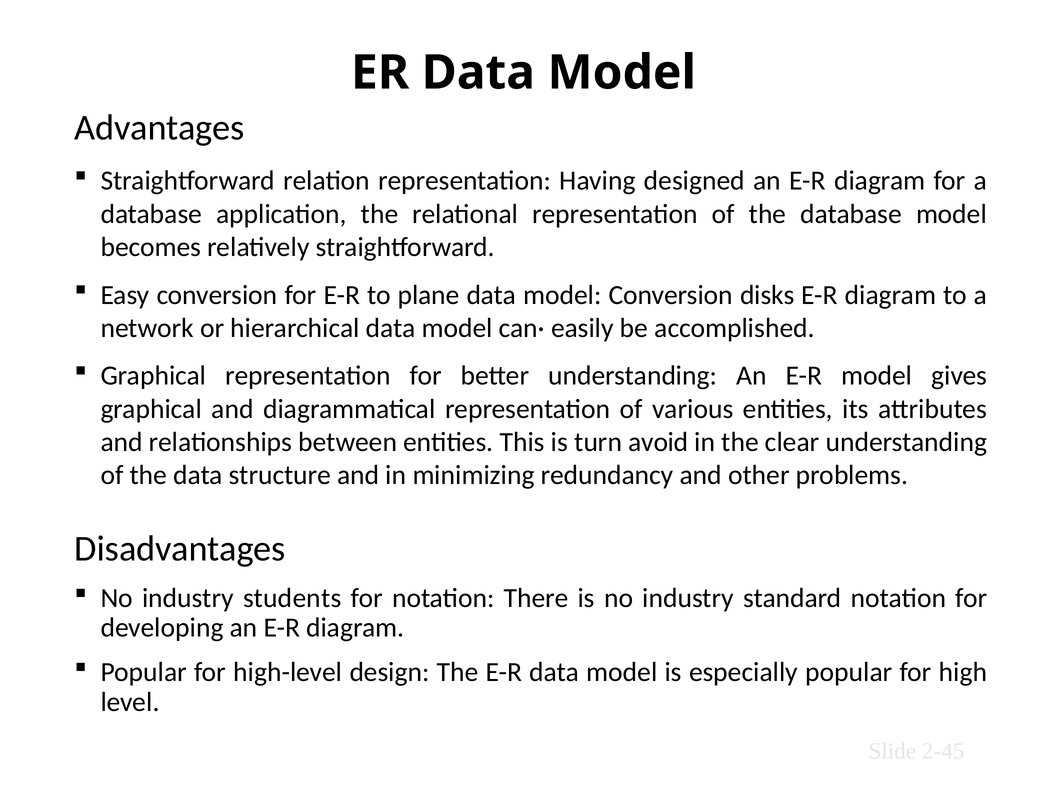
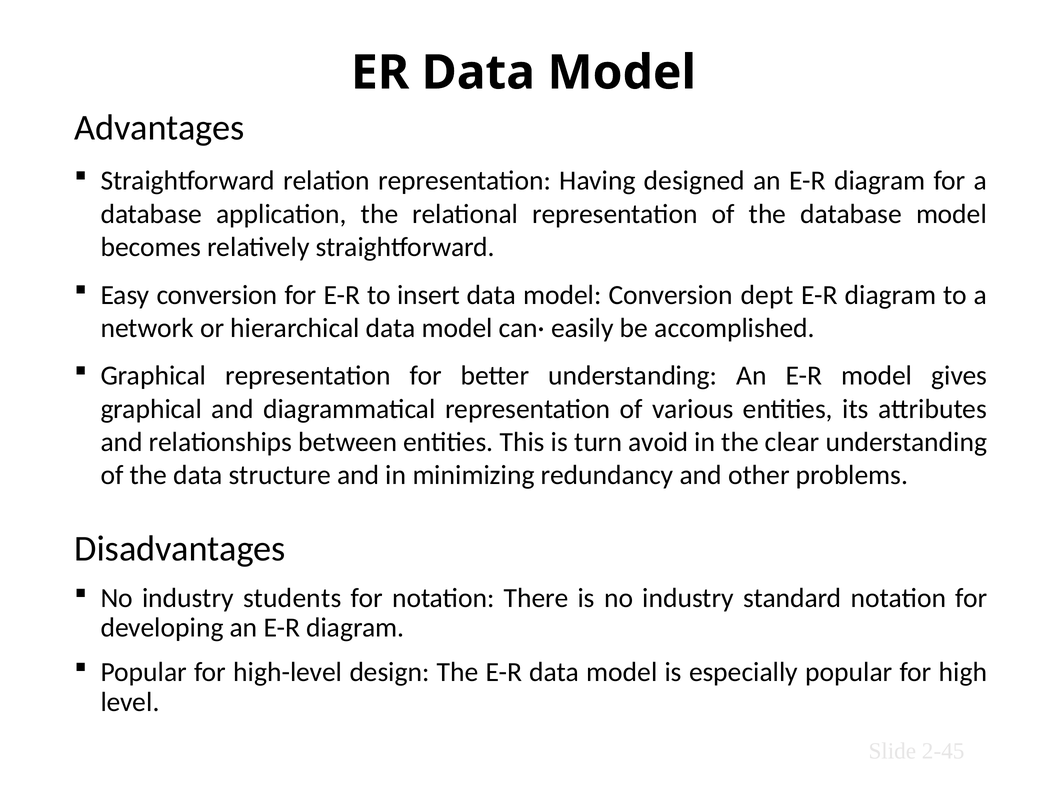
plane: plane -> insert
disks: disks -> dept
